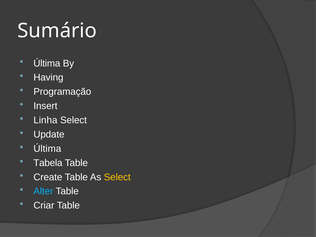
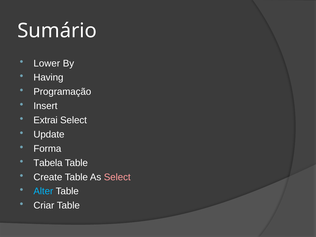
Última at (47, 63): Última -> Lower
Linha: Linha -> Extrai
Última at (47, 149): Última -> Forma
Select at (117, 177) colour: yellow -> pink
